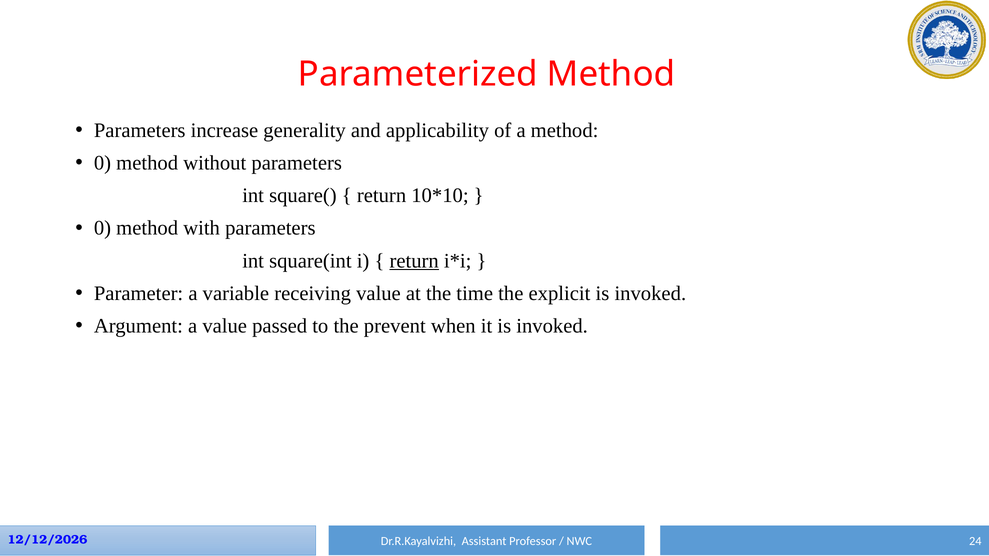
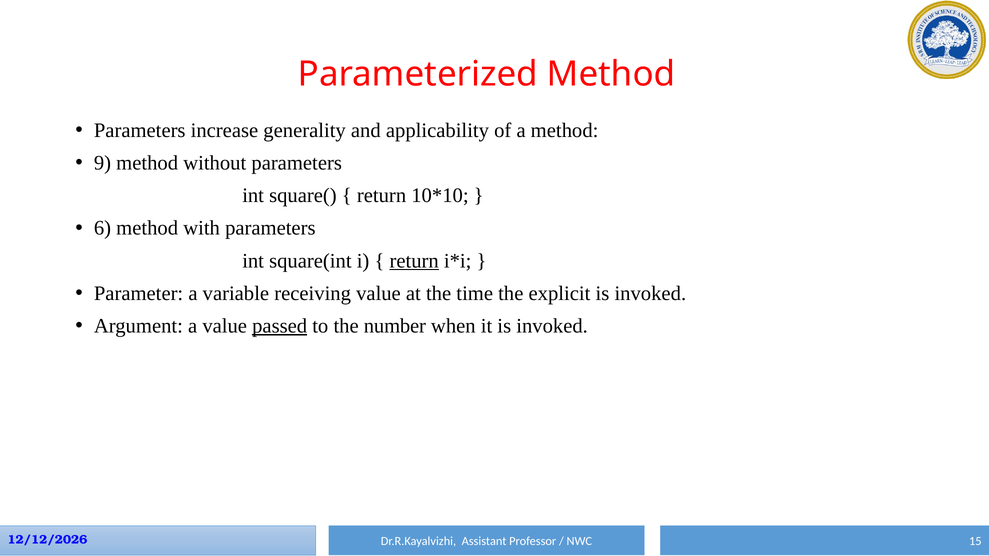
0 at (103, 163): 0 -> 9
0 at (103, 228): 0 -> 6
passed underline: none -> present
prevent: prevent -> number
24: 24 -> 15
